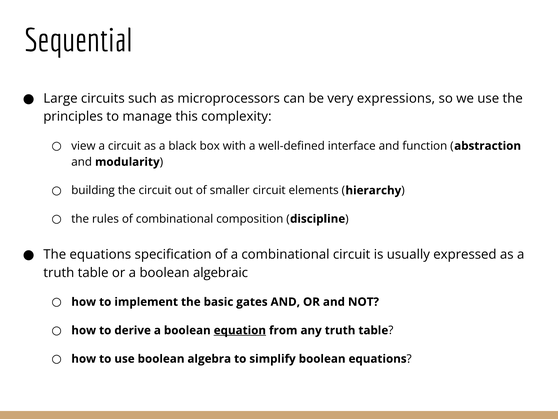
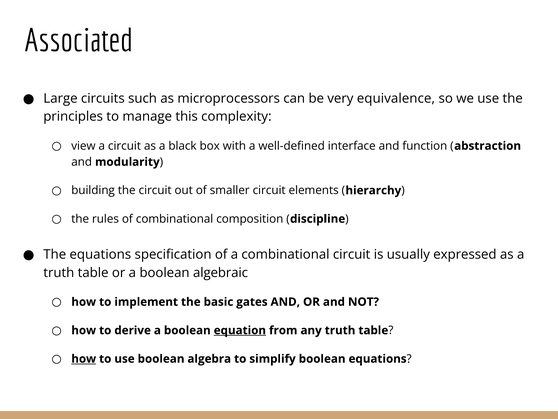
Sequential: Sequential -> Associated
expressions: expressions -> equivalence
how at (84, 358) underline: none -> present
